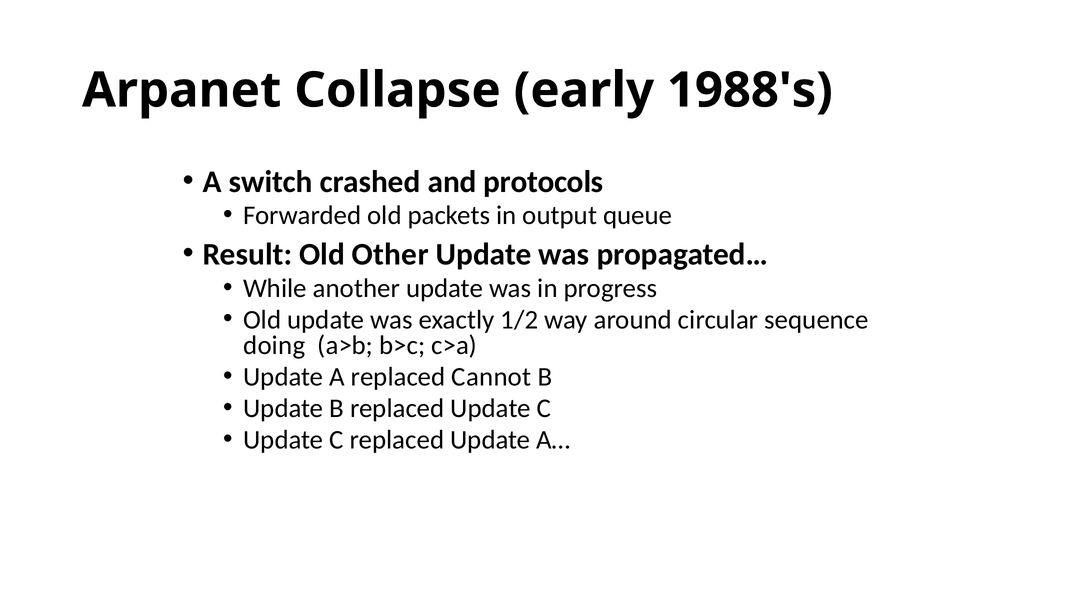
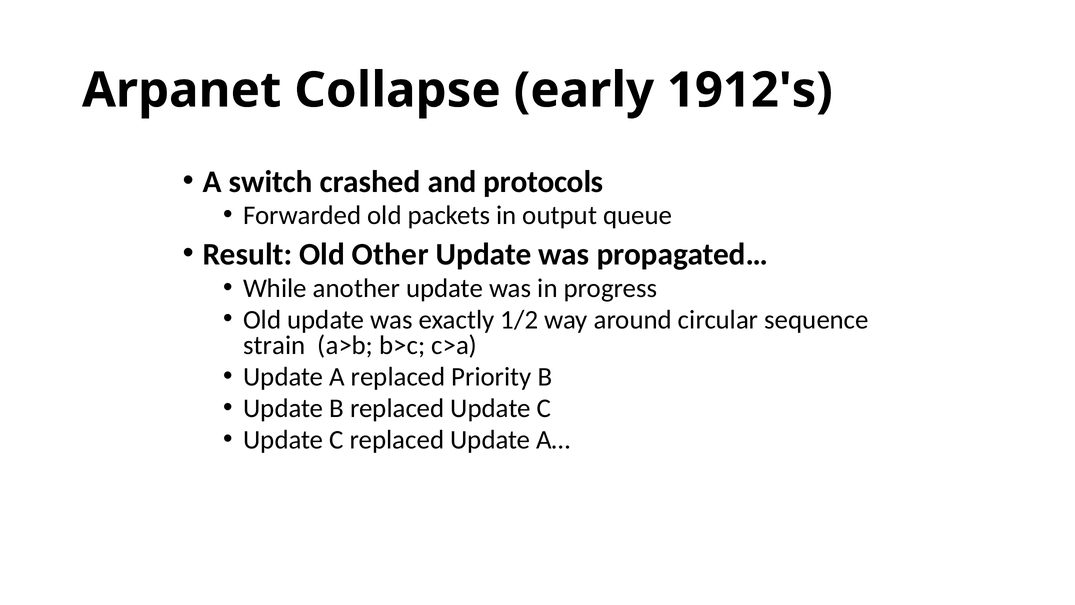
1988's: 1988's -> 1912's
doing: doing -> strain
Cannot: Cannot -> Priority
